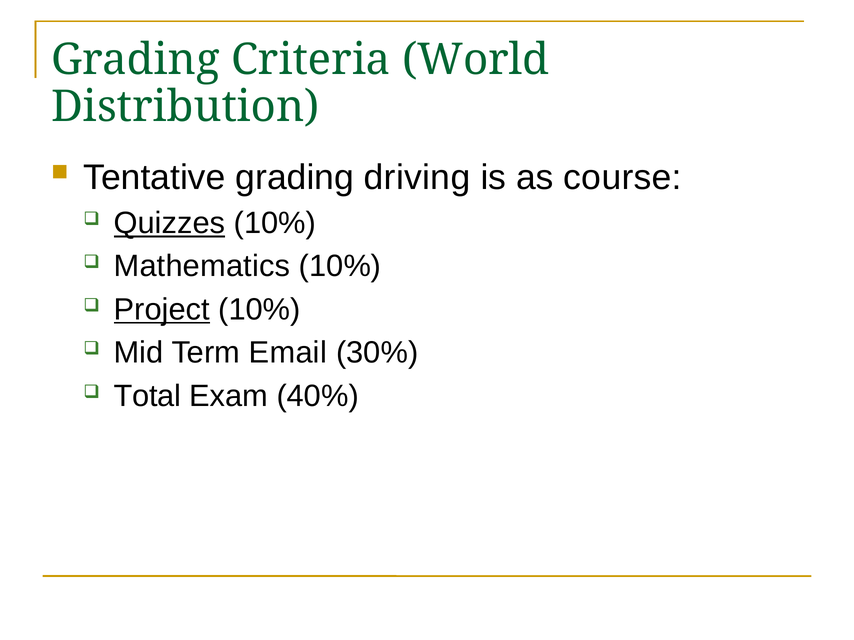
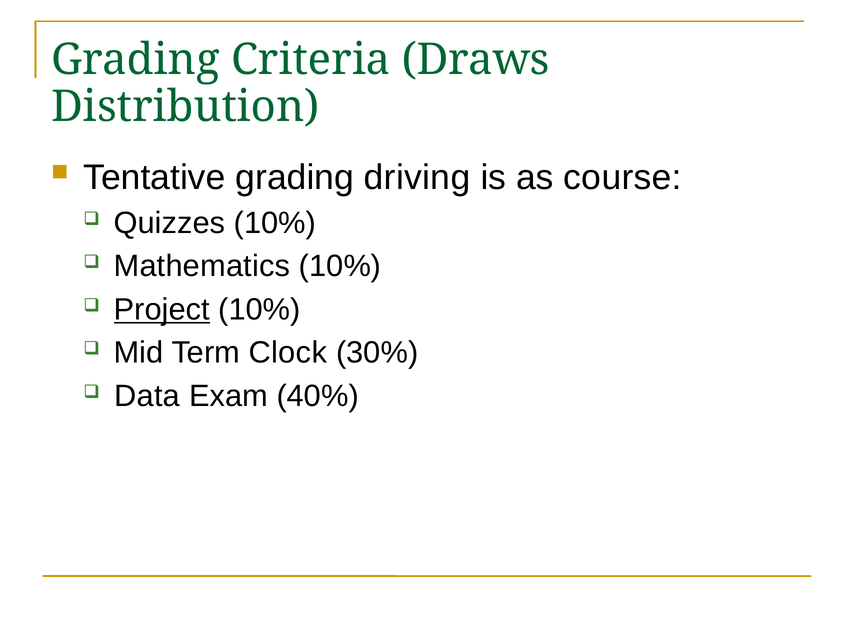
World: World -> Draws
Quizzes underline: present -> none
Email: Email -> Clock
Total: Total -> Data
